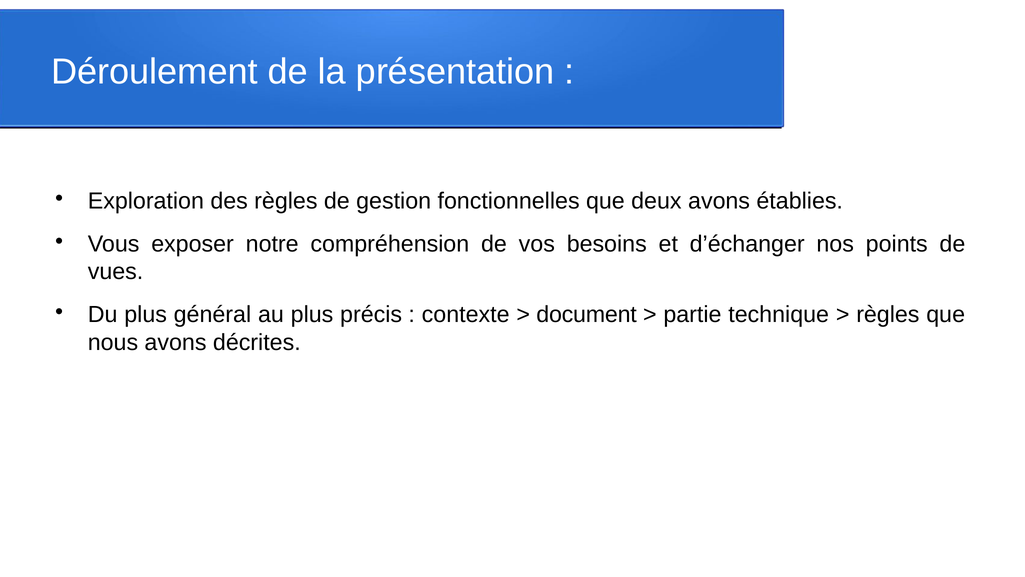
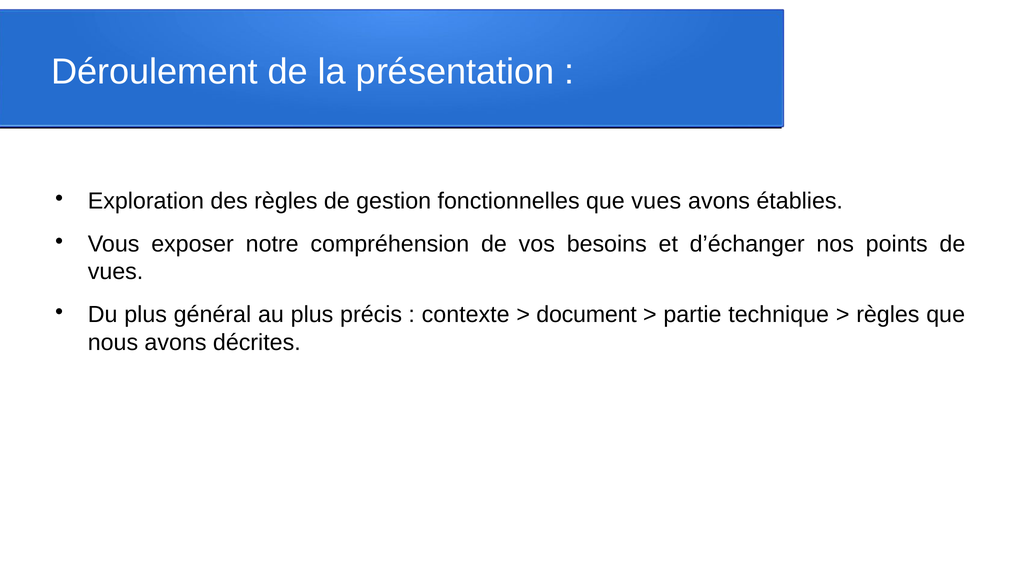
que deux: deux -> vues
